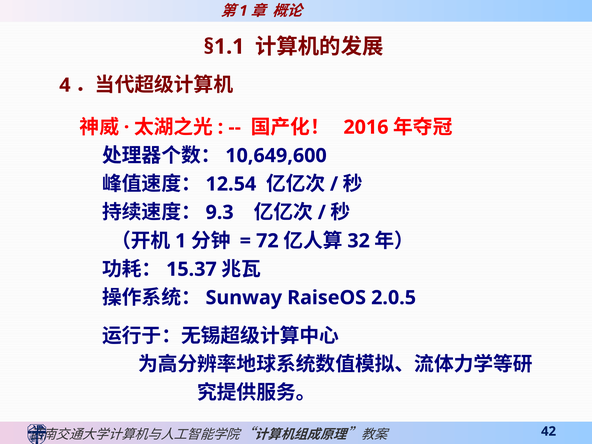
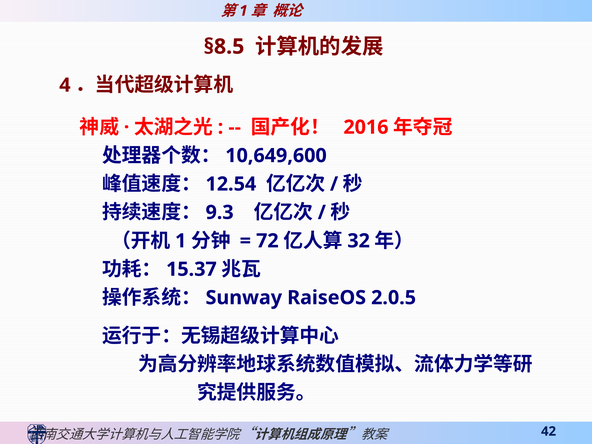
§1.1: §1.1 -> §8.5
